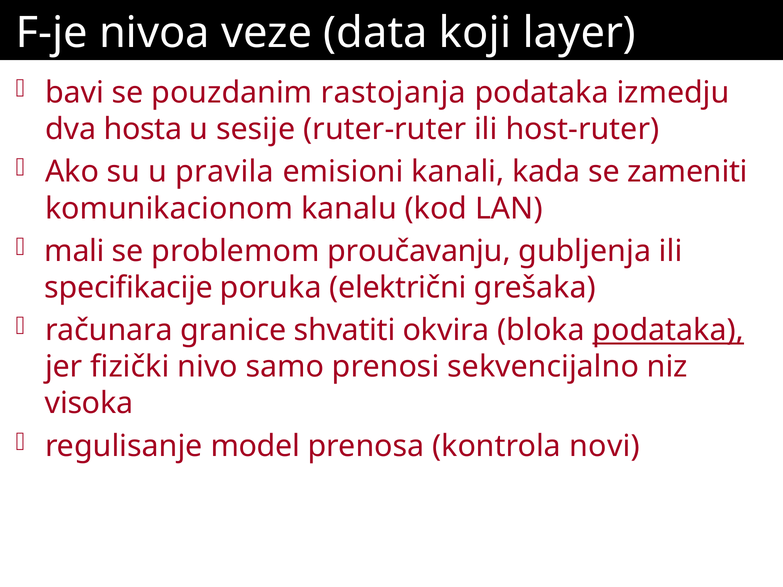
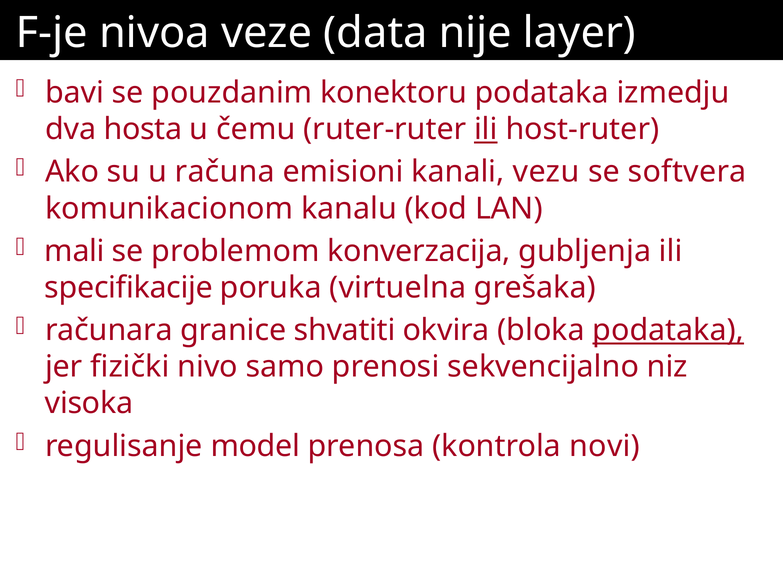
koji: koji -> nije
rastojanja: rastojanja -> konektoru
sesije: sesije -> čemu
ili at (486, 129) underline: none -> present
pravila: pravila -> računa
kada: kada -> vezu
zameniti: zameniti -> softvera
proučavanju: proučavanju -> konverzacija
električni: električni -> virtuelna
